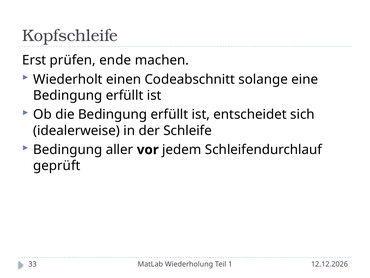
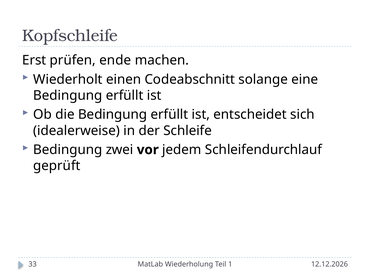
aller: aller -> zwei
